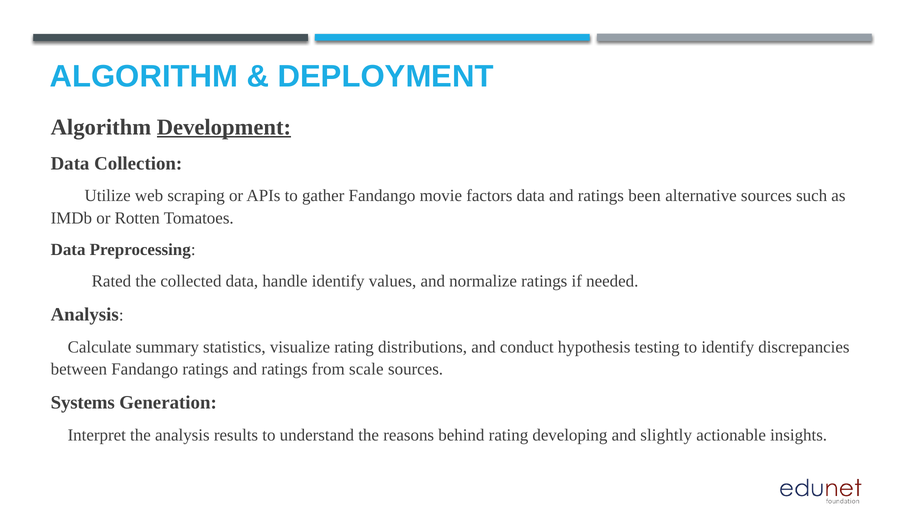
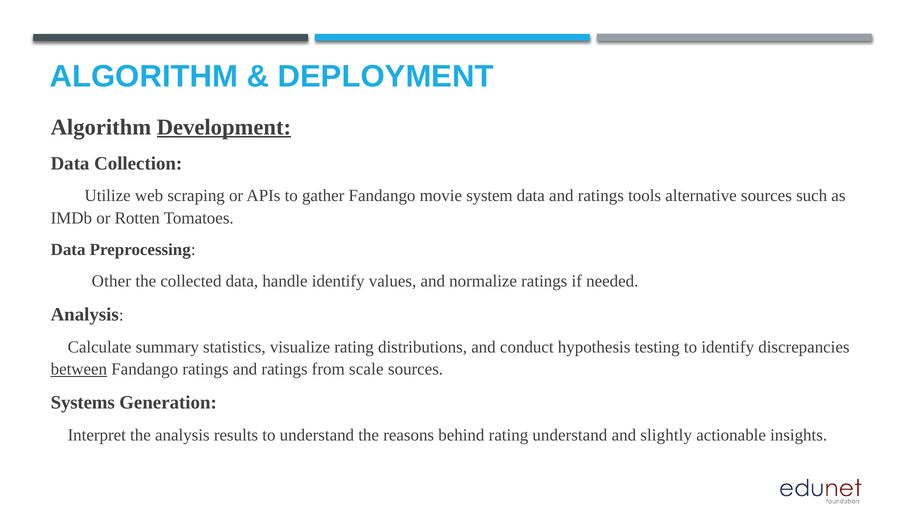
factors: factors -> system
been: been -> tools
Rated: Rated -> Other
between underline: none -> present
rating developing: developing -> understand
